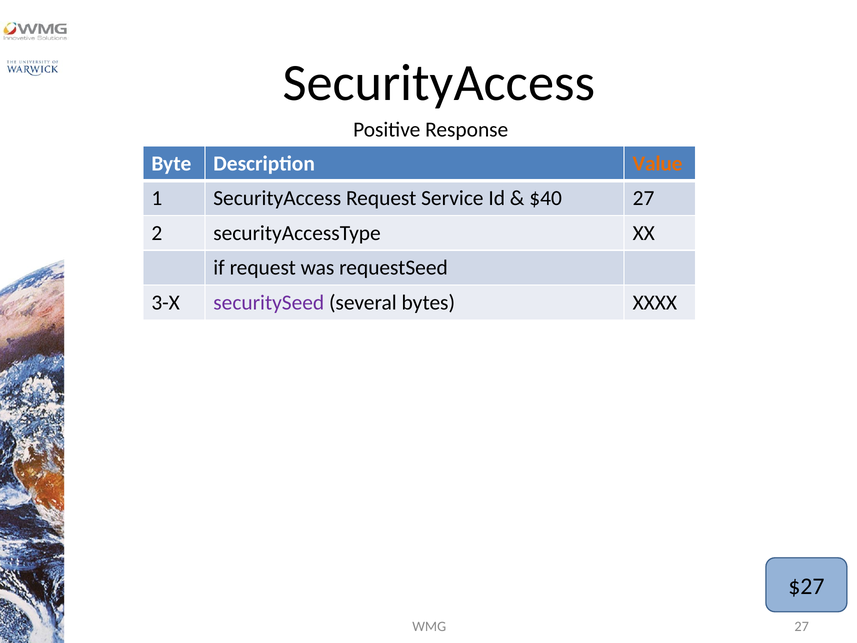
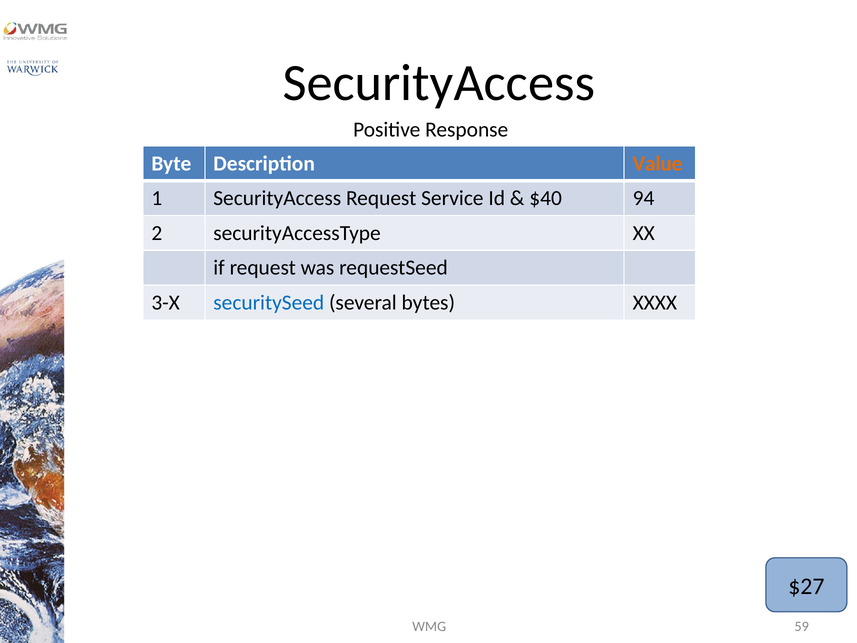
$40 27: 27 -> 94
securitySeed colour: purple -> blue
WMG 27: 27 -> 59
